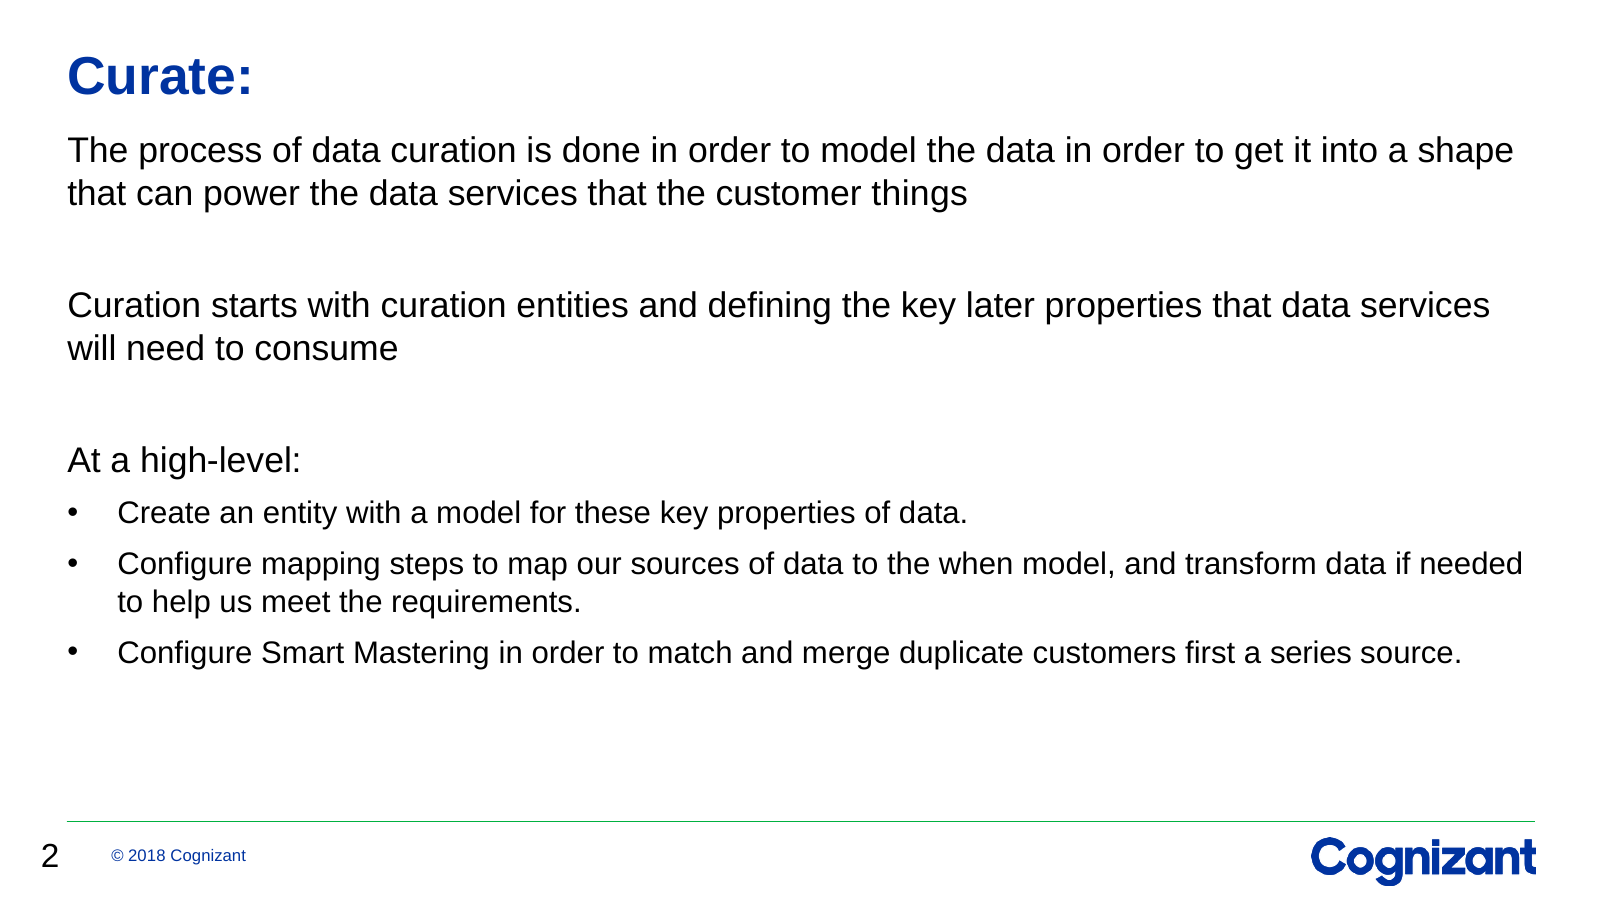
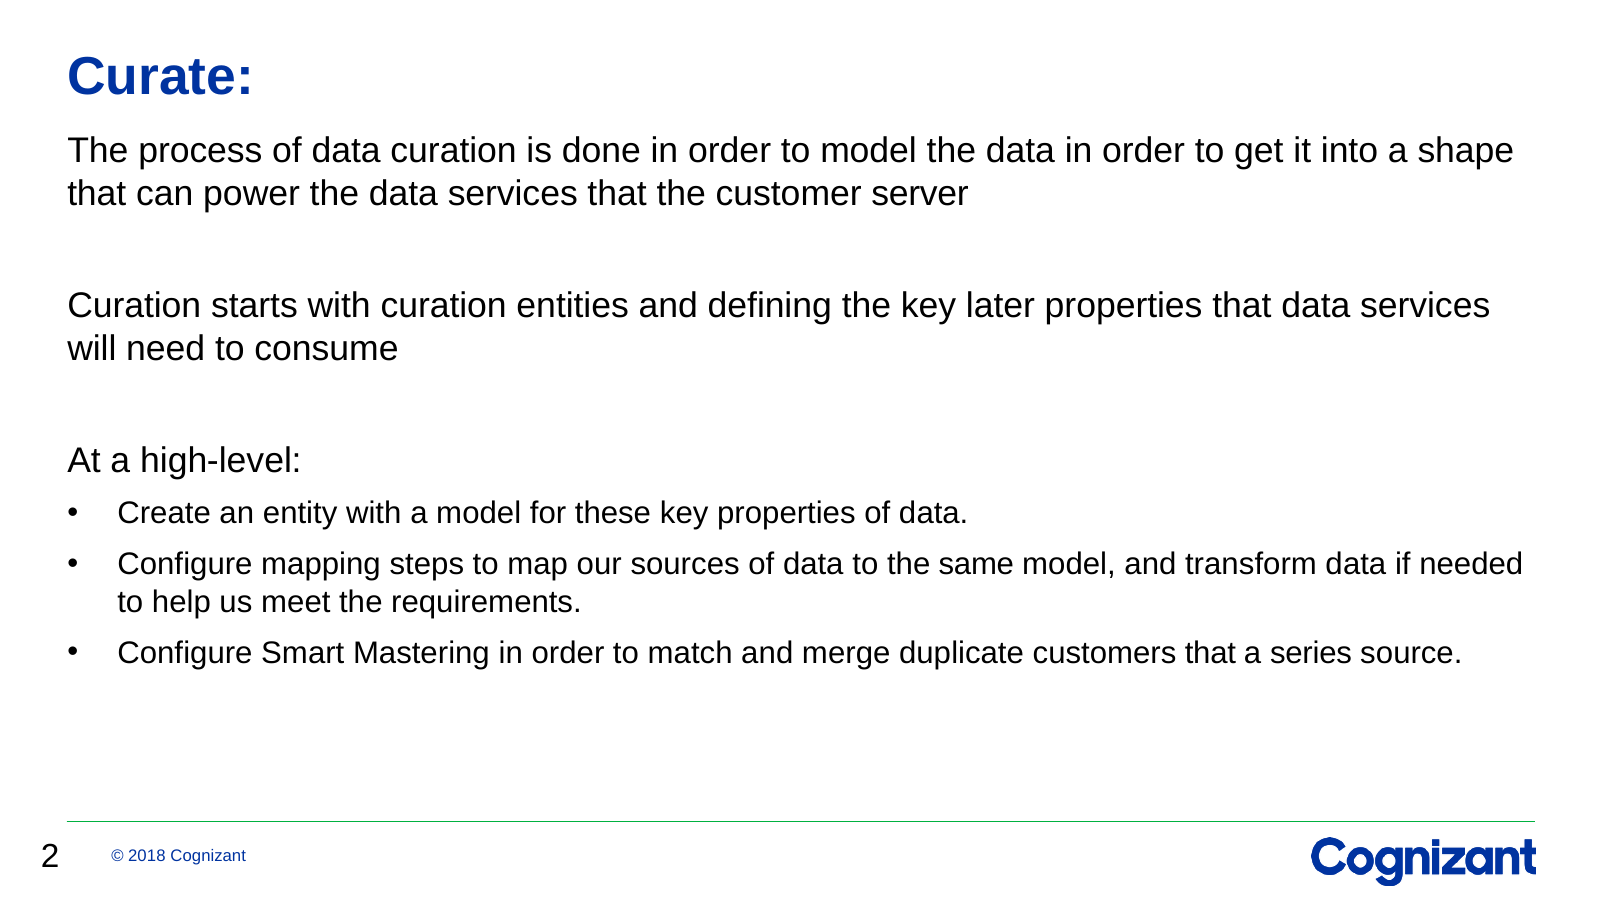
things: things -> server
when: when -> same
customers first: first -> that
